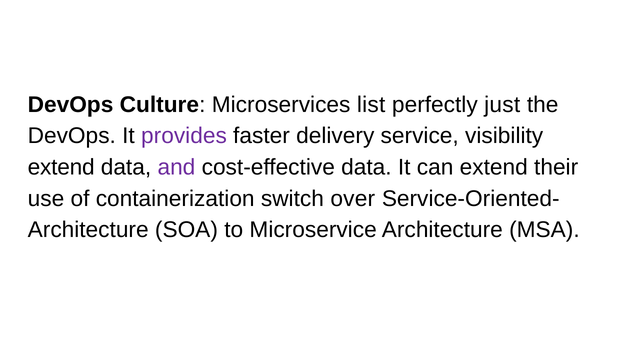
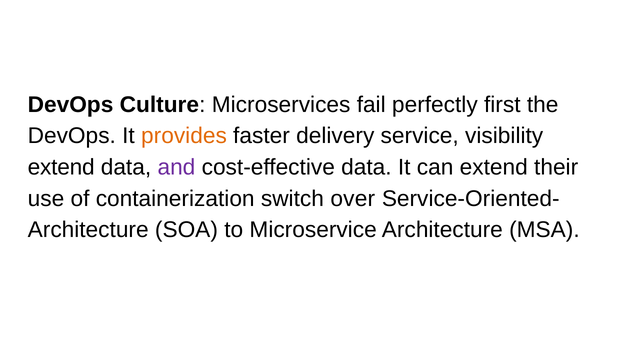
list: list -> fail
just: just -> first
provides colour: purple -> orange
